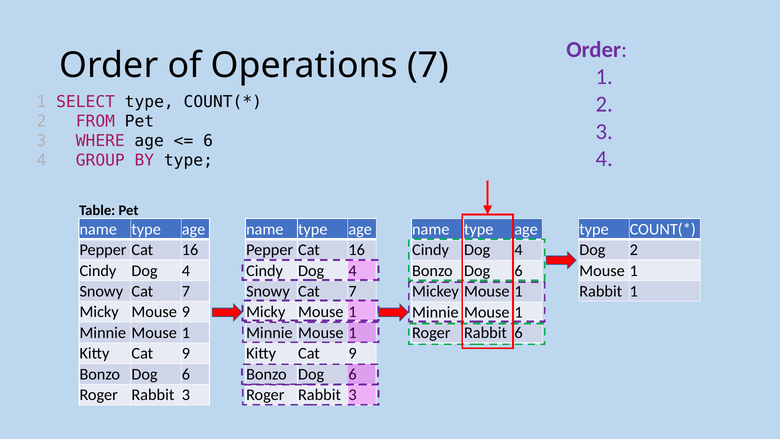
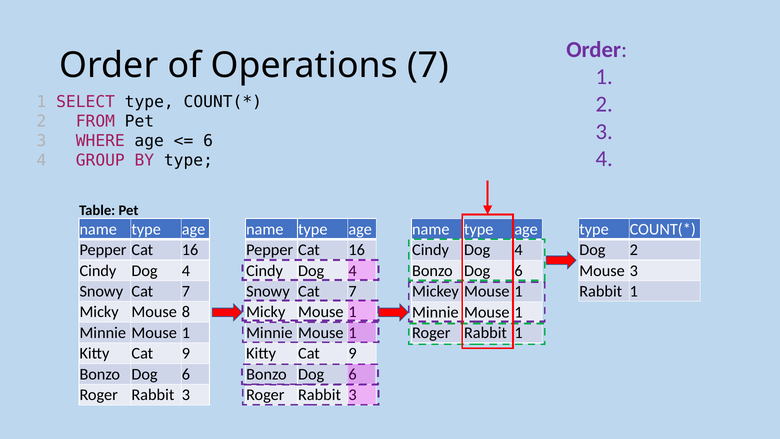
1 at (634, 270): 1 -> 3
Mouse 9: 9 -> 8
Roger Rabbit 6: 6 -> 1
